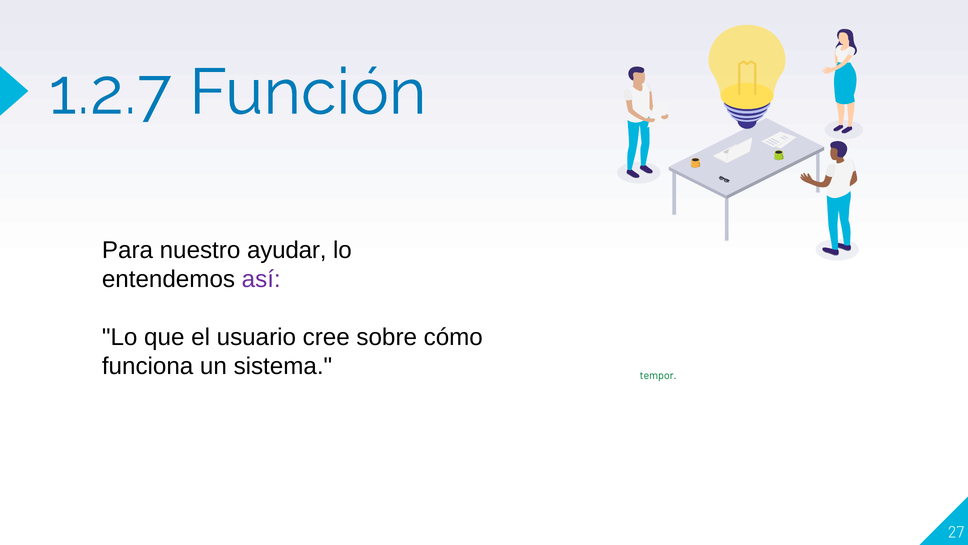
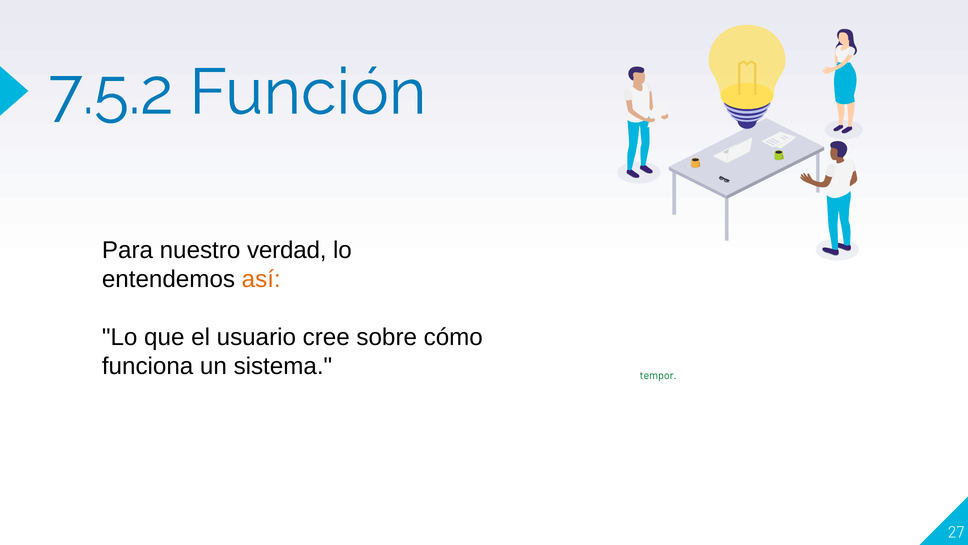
1.2.7: 1.2.7 -> 7.5.2
ayudar: ayudar -> verdad
así colour: purple -> orange
